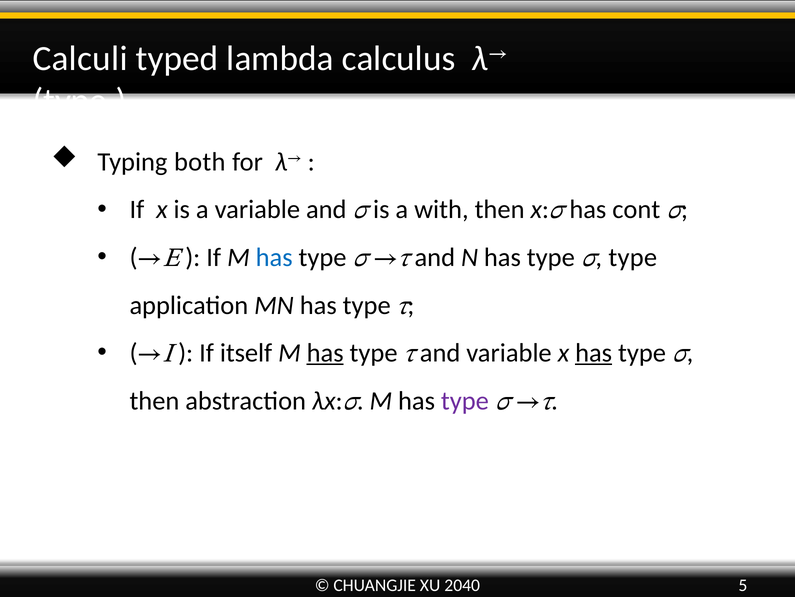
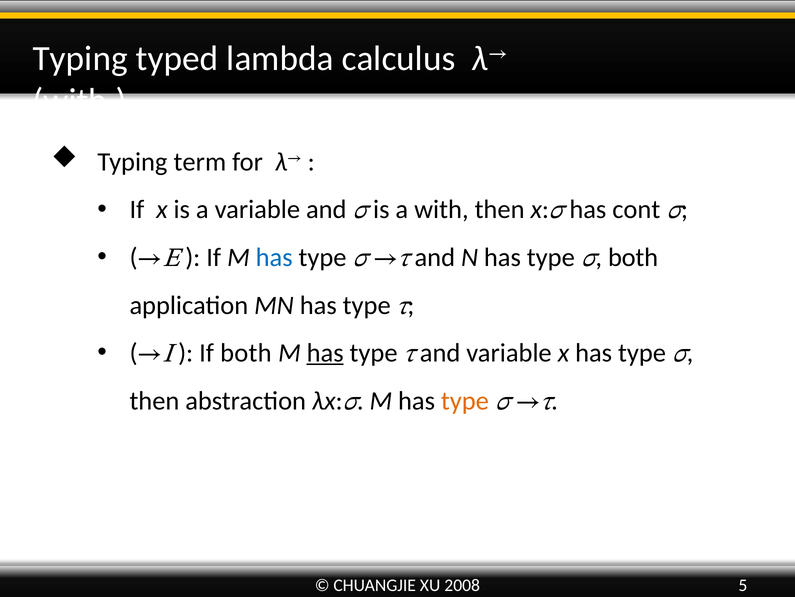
Calculi at (80, 59): Calculi -> Typing
type at (80, 101): type -> with
both: both -> term
type at (633, 257): type -> both
If itself: itself -> both
has at (594, 353) underline: present -> none
type at (465, 400) colour: purple -> orange
2040: 2040 -> 2008
